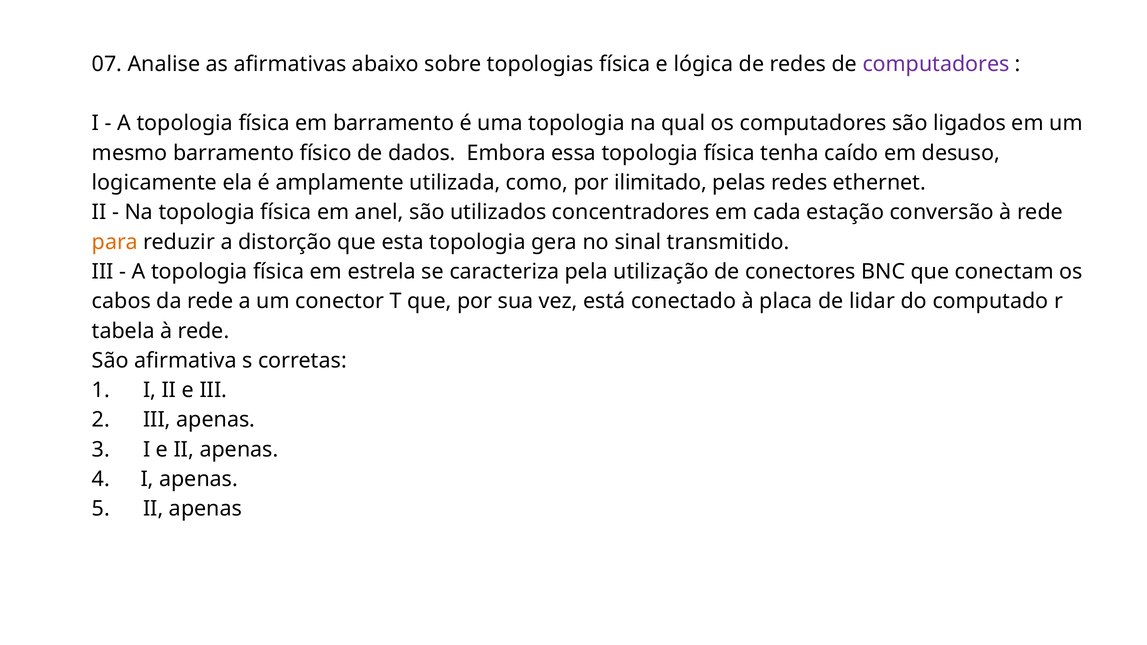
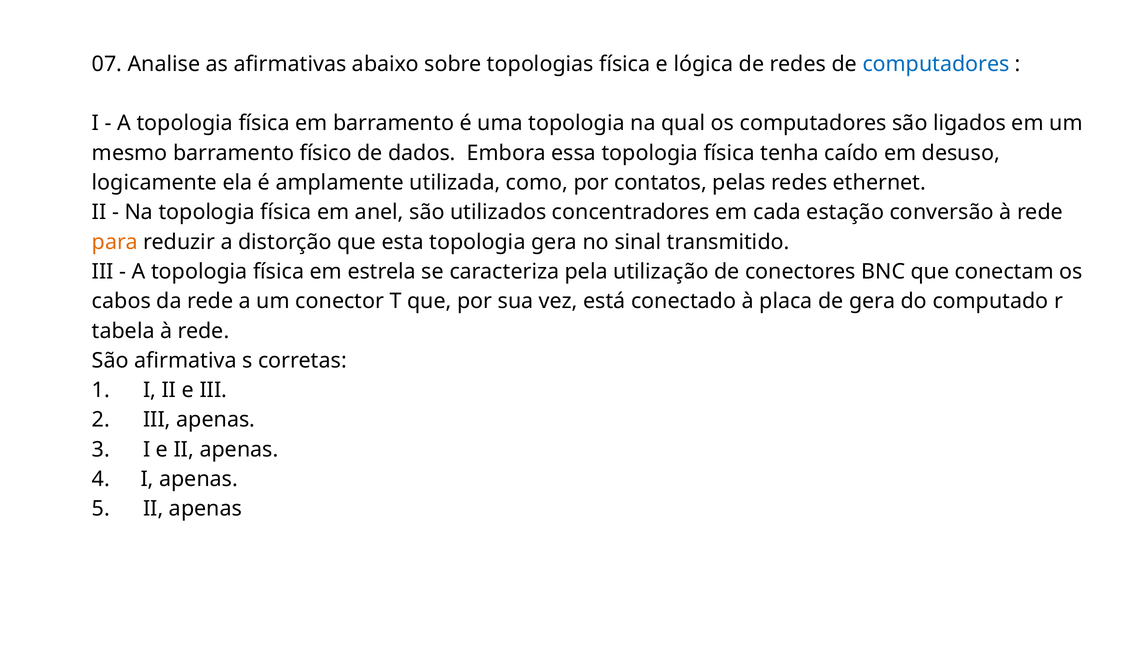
computadores at (936, 64) colour: purple -> blue
ilimitado: ilimitado -> contatos
de lidar: lidar -> gera
